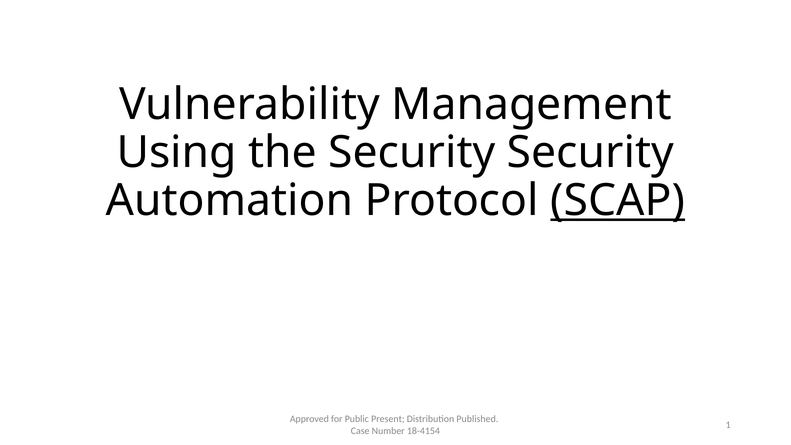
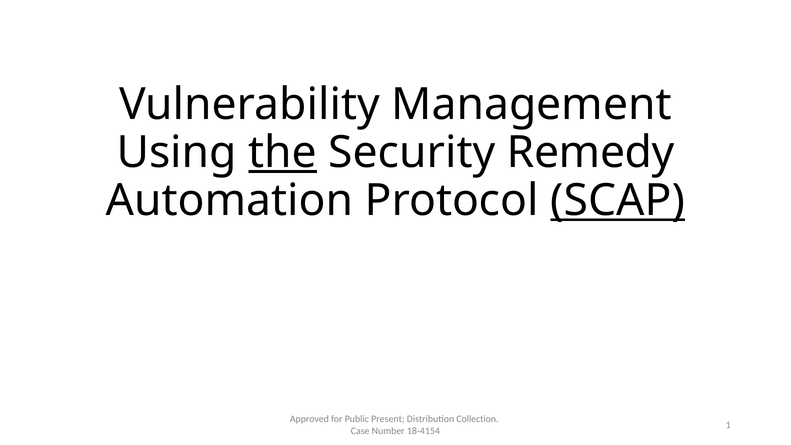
the underline: none -> present
Security Security: Security -> Remedy
Published: Published -> Collection
